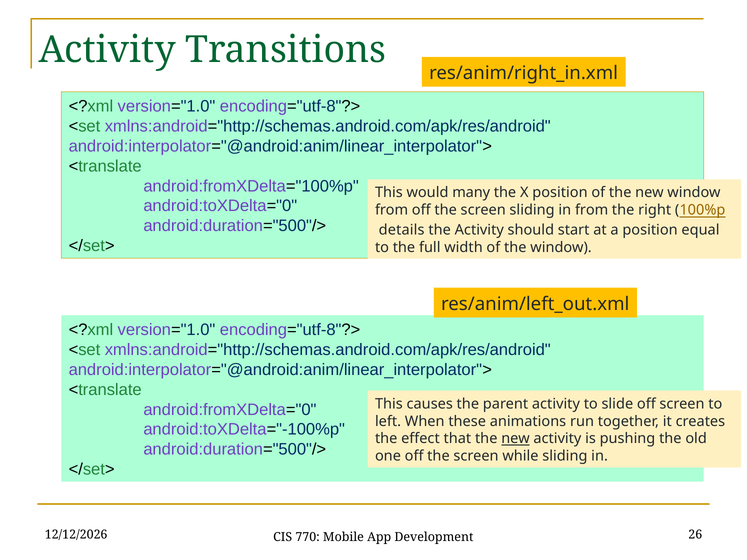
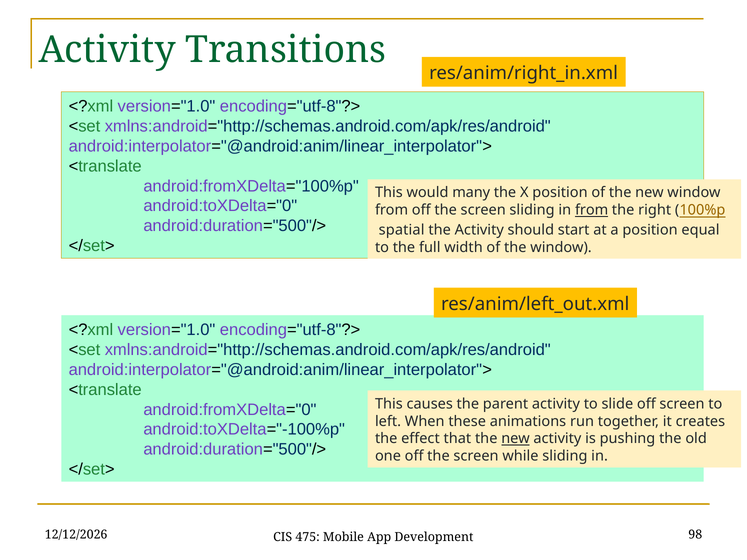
from at (592, 210) underline: none -> present
details: details -> spatial
770: 770 -> 475
26: 26 -> 98
